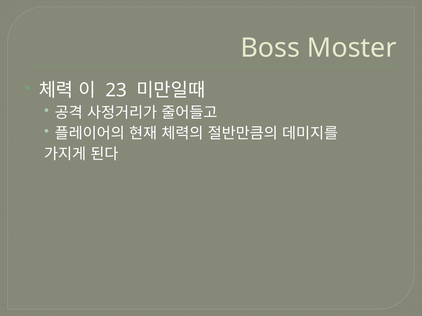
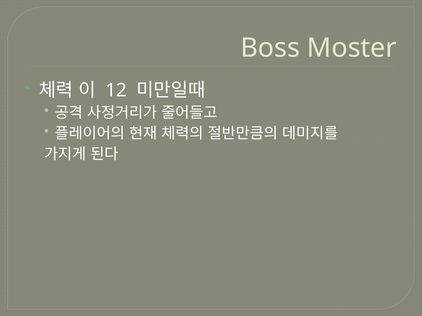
23: 23 -> 12
